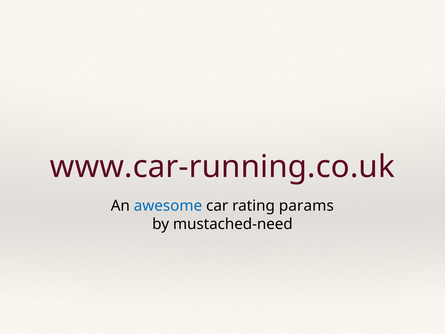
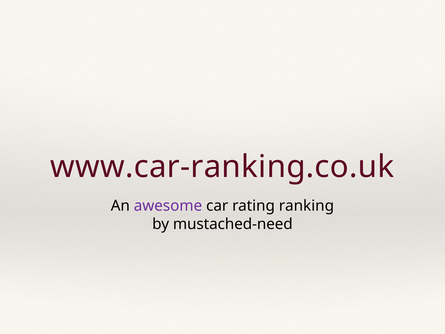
www.car-running.co.uk: www.car-running.co.uk -> www.car-ranking.co.uk
awesome colour: blue -> purple
params: params -> ranking
